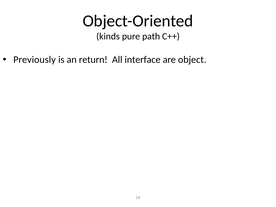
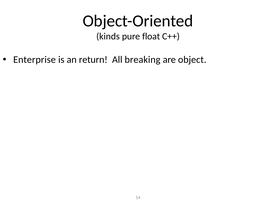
path: path -> float
Previously: Previously -> Enterprise
interface: interface -> breaking
